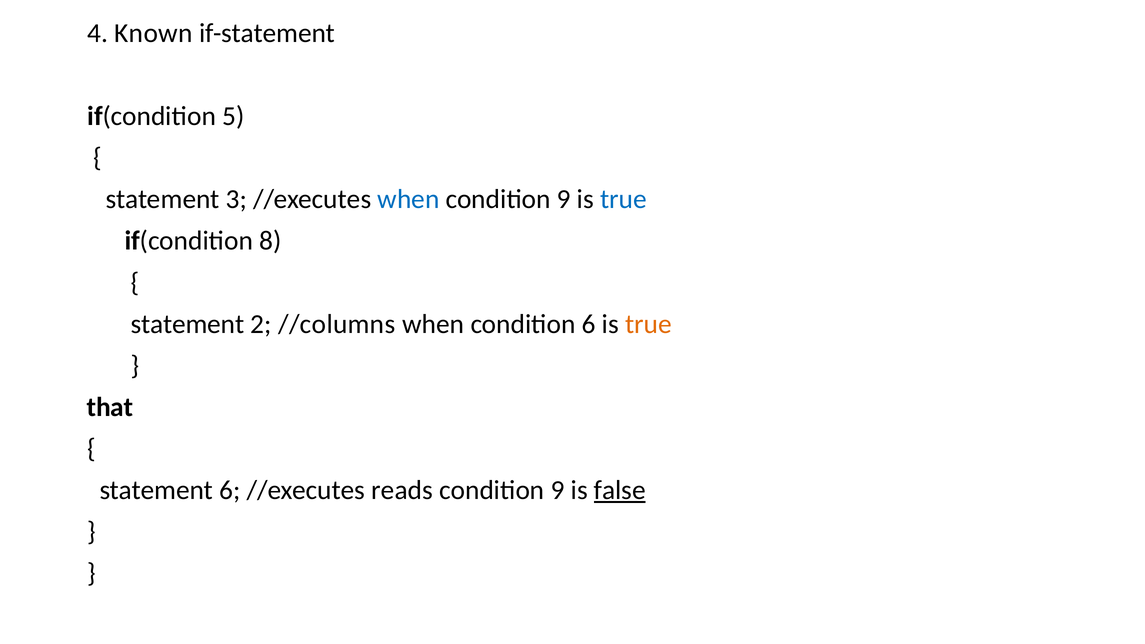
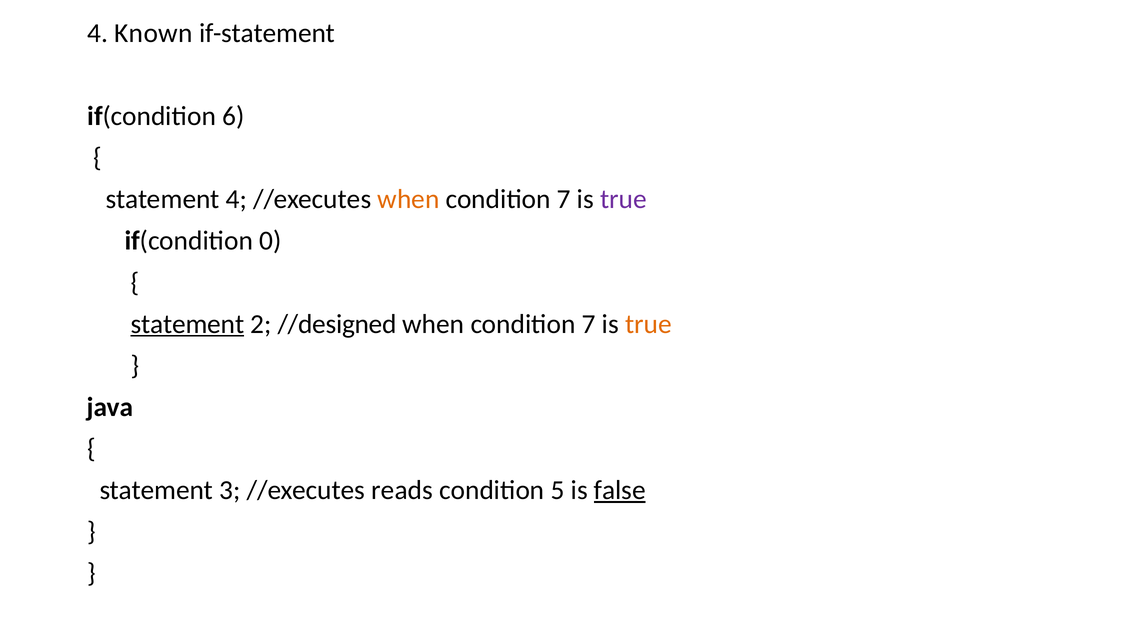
5: 5 -> 6
statement 3: 3 -> 4
when at (408, 199) colour: blue -> orange
9 at (564, 199): 9 -> 7
true at (624, 199) colour: blue -> purple
8: 8 -> 0
statement at (188, 324) underline: none -> present
//columns: //columns -> //designed
6 at (589, 324): 6 -> 7
that: that -> java
statement 6: 6 -> 3
9 at (558, 490): 9 -> 5
